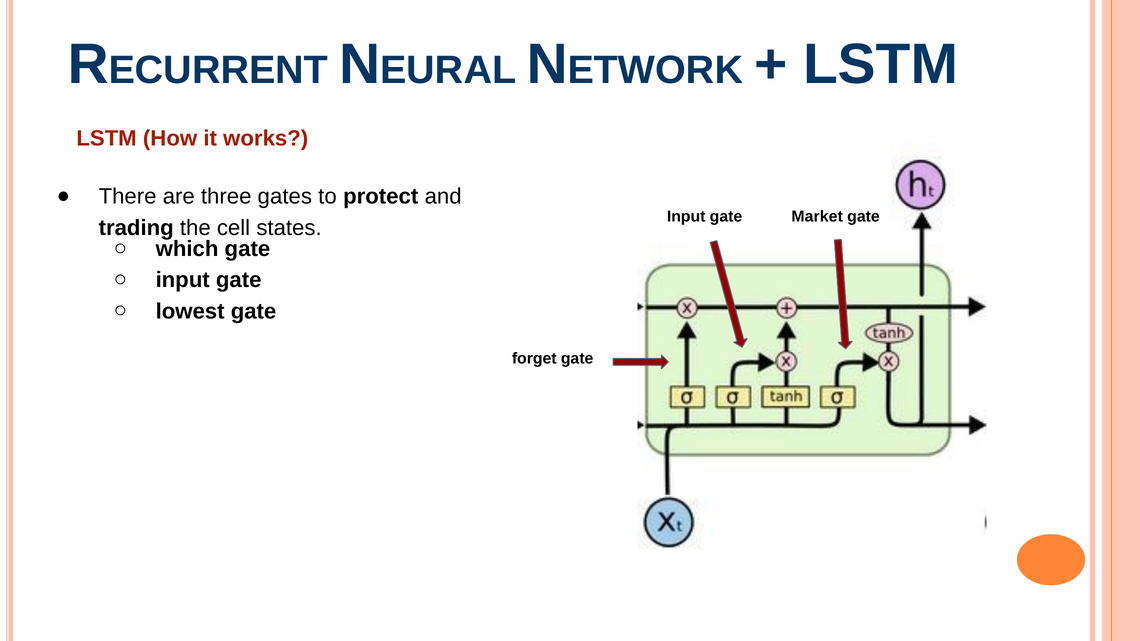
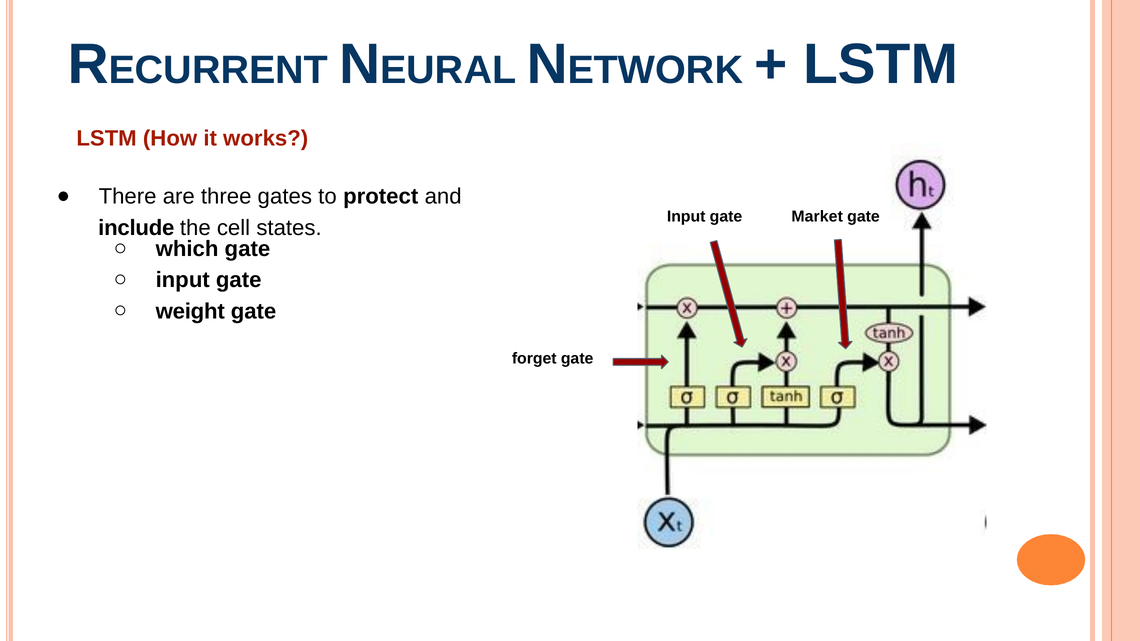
trading: trading -> include
lowest: lowest -> weight
